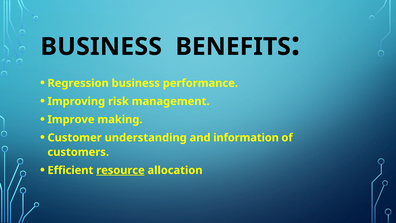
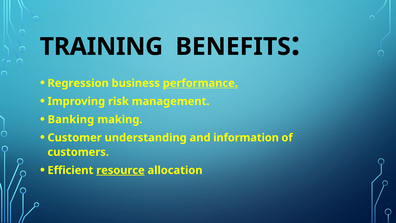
BUSINESS at (101, 47): BUSINESS -> TRAINING
performance underline: none -> present
Improve: Improve -> Banking
